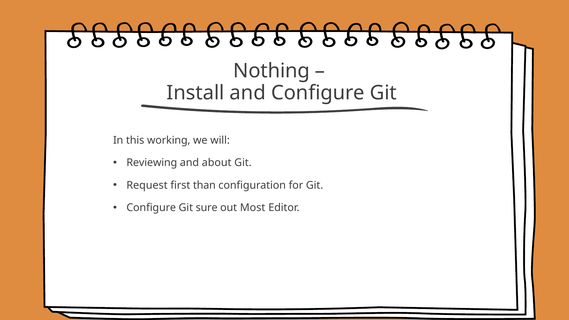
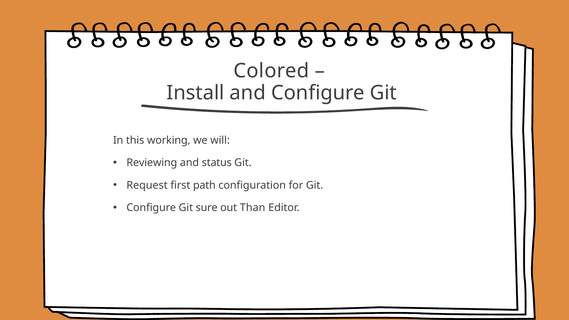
Nothing: Nothing -> Colored
about: about -> status
than: than -> path
Most: Most -> Than
